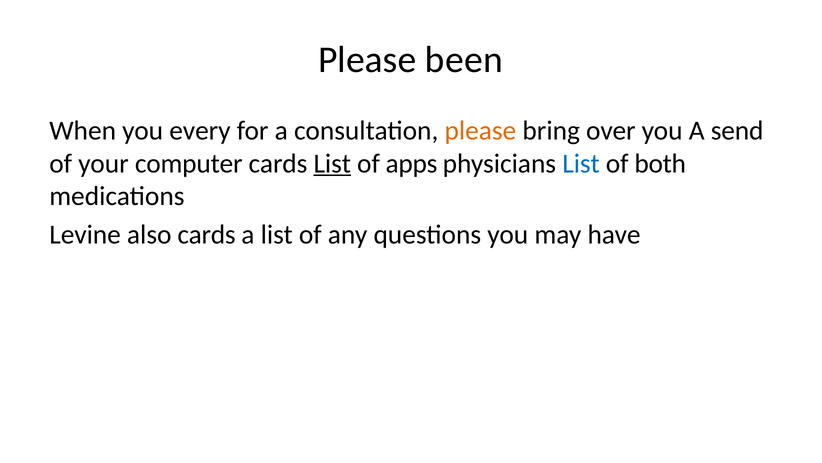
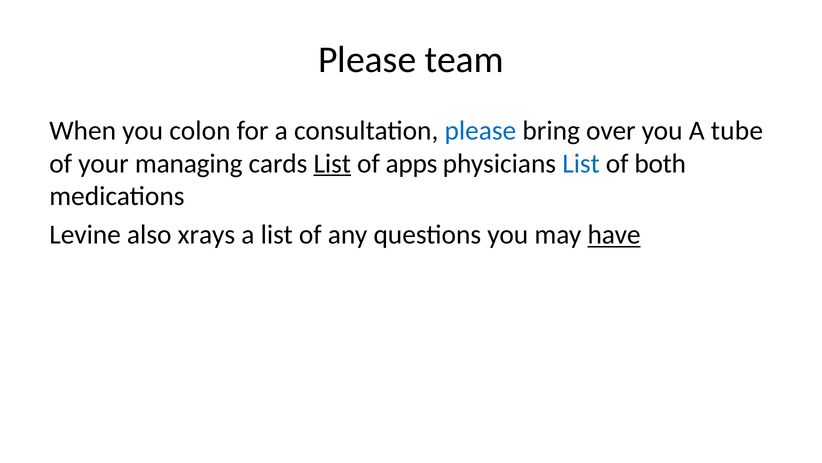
been: been -> team
every: every -> colon
please at (480, 130) colour: orange -> blue
send: send -> tube
computer: computer -> managing
also cards: cards -> xrays
have underline: none -> present
